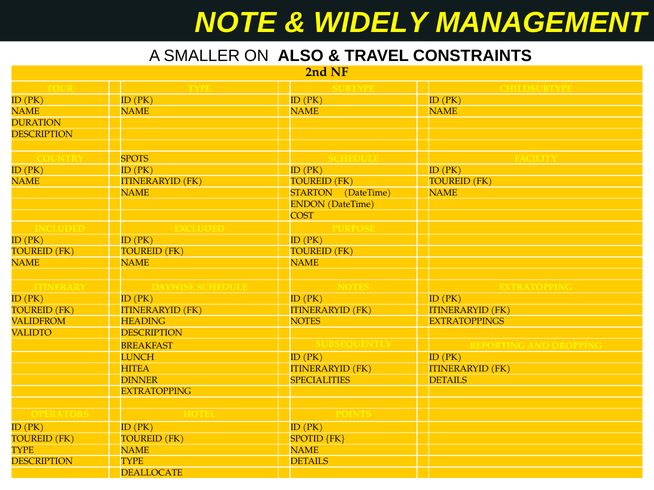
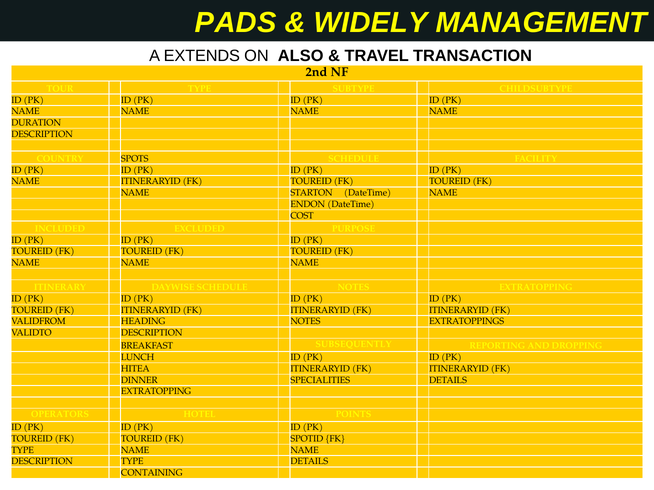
NOTE: NOTE -> PADS
SMALLER: SMALLER -> EXTENDS
CONSTRAINTS: CONSTRAINTS -> TRANSACTION
DEALLOCATE: DEALLOCATE -> CONTAINING
